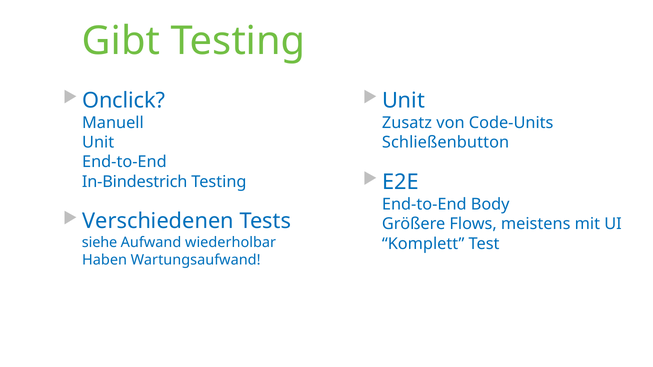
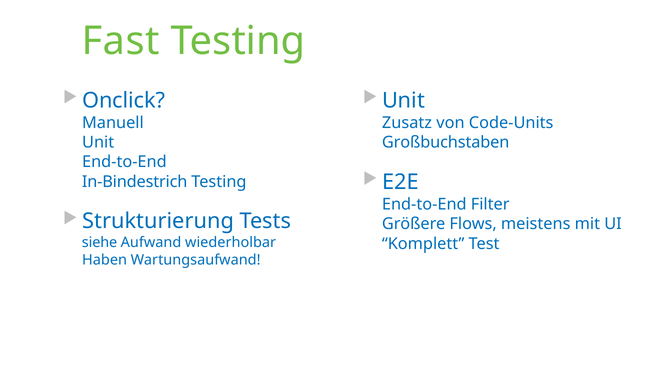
Gibt: Gibt -> Fast
Schließenbutton: Schließenbutton -> Großbuchstaben
Body: Body -> Filter
Verschiedenen: Verschiedenen -> Strukturierung
